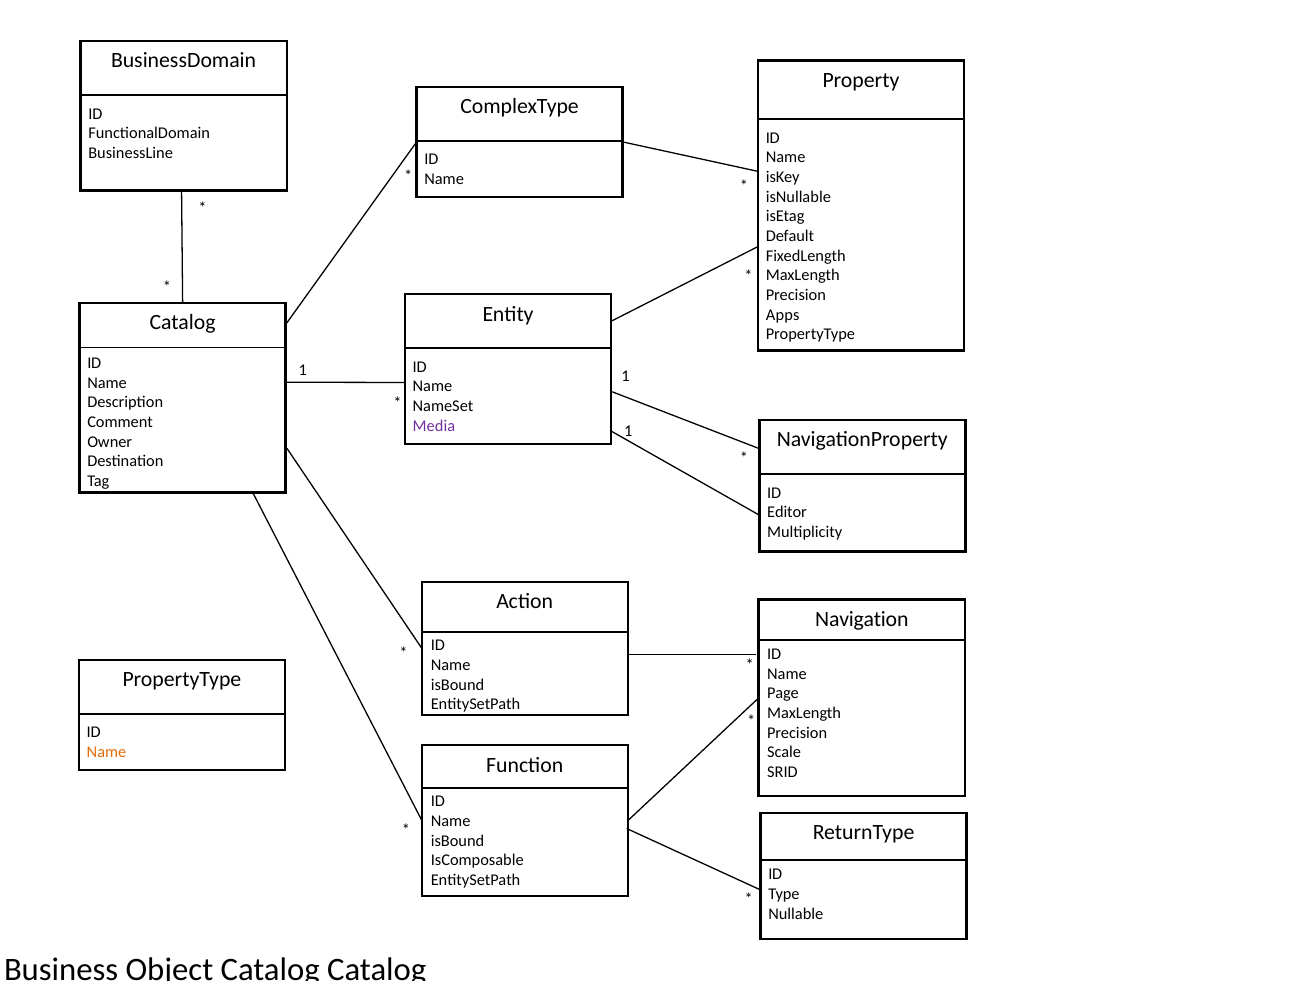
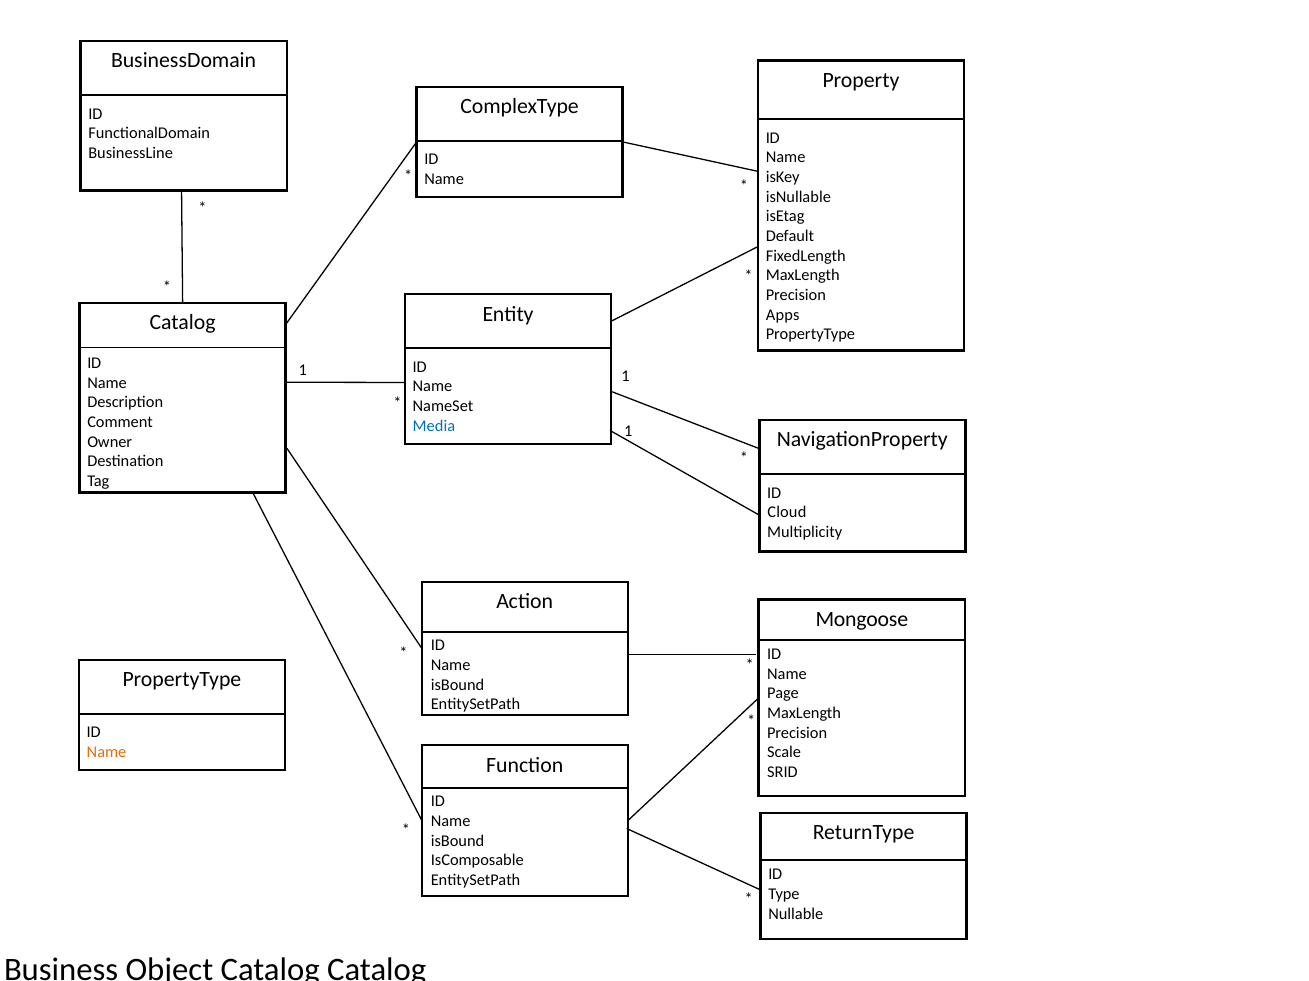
Media colour: purple -> blue
Editor: Editor -> Cloud
Navigation: Navigation -> Mongoose
